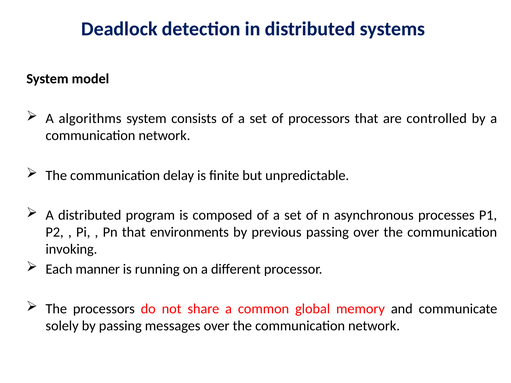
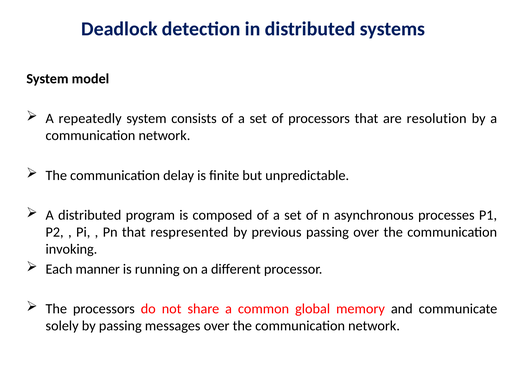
algorithms: algorithms -> repeatedly
controlled: controlled -> resolution
environments: environments -> respresented
